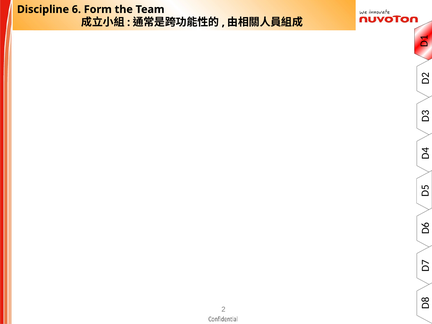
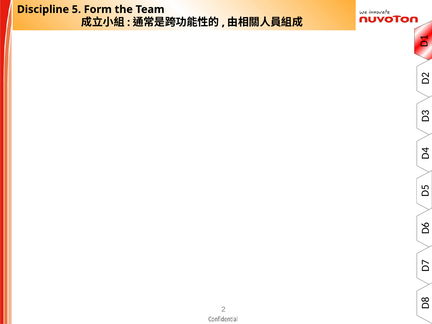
Discipline 6: 6 -> 5
